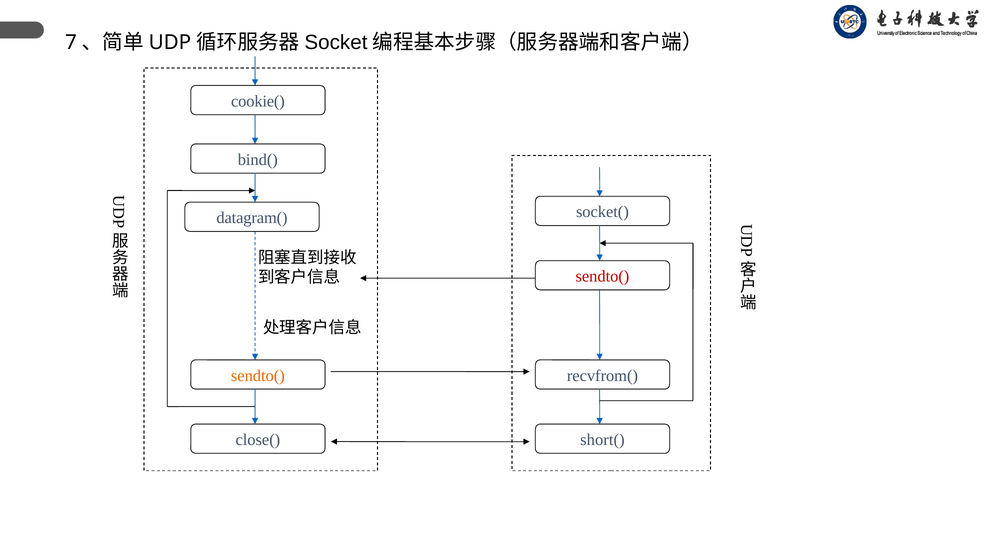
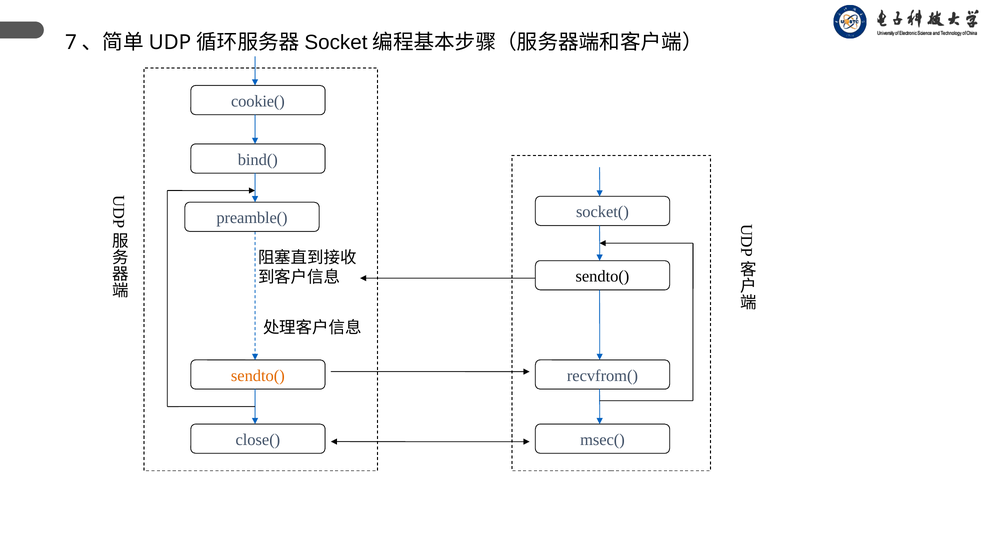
datagram(: datagram( -> preamble(
sendto( at (602, 277) colour: red -> black
short(: short( -> msec(
